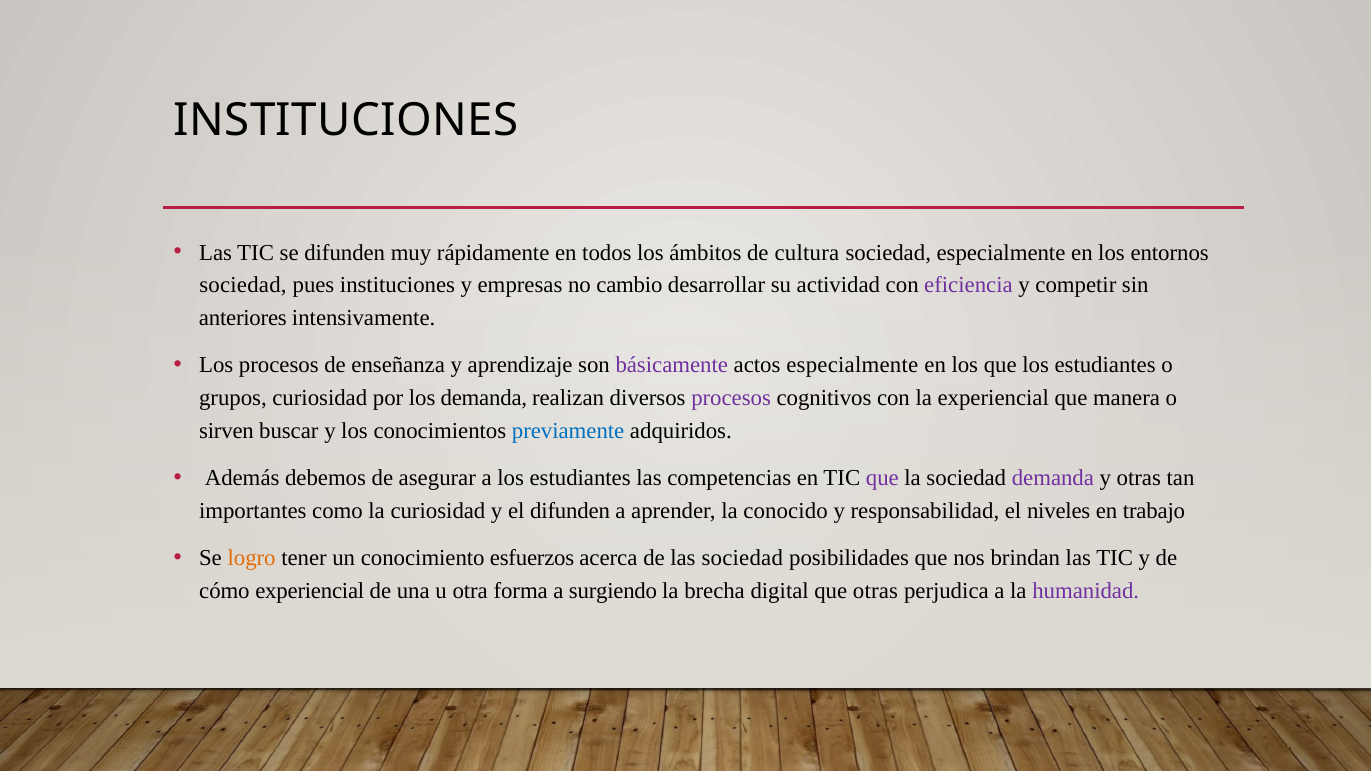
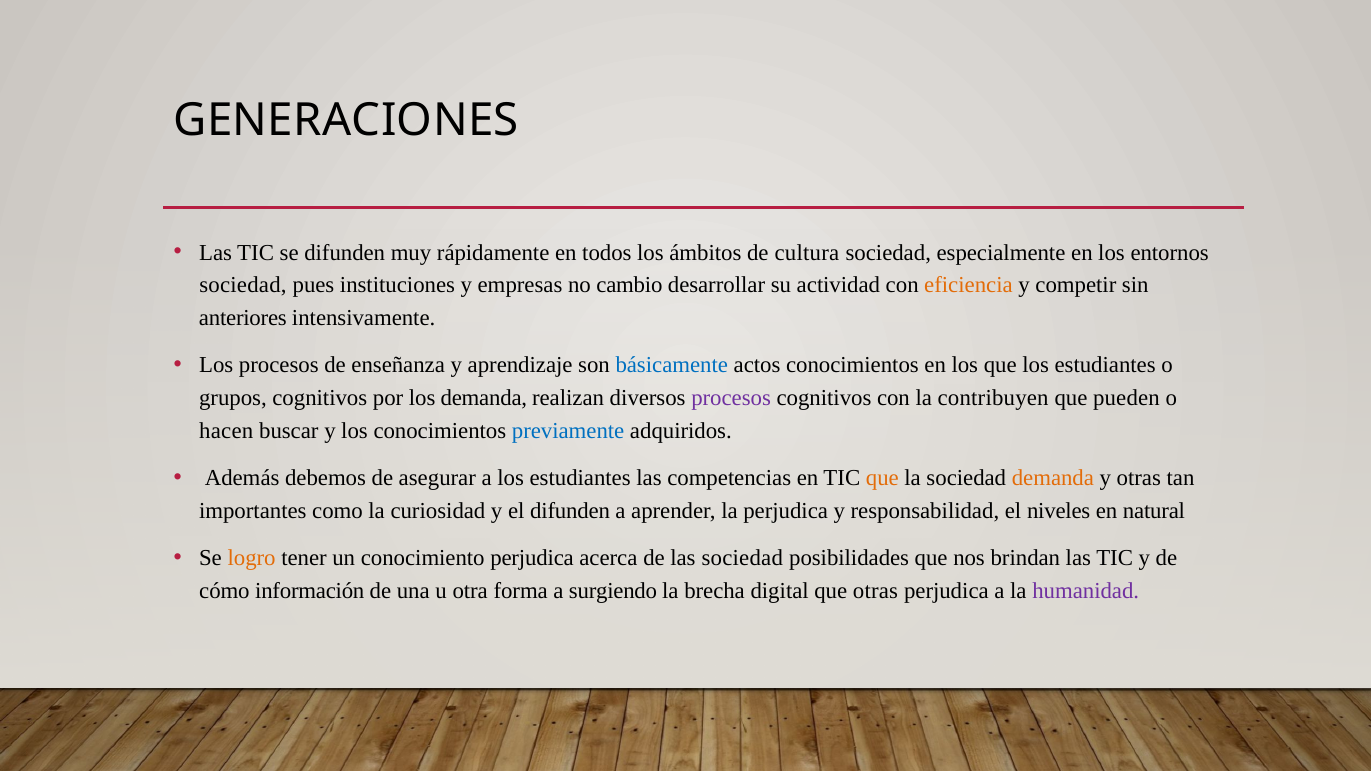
INSTITUCIONES at (346, 120): INSTITUCIONES -> GENERACIONES
eficiencia colour: purple -> orange
básicamente colour: purple -> blue
actos especialmente: especialmente -> conocimientos
grupos curiosidad: curiosidad -> cognitivos
la experiencial: experiencial -> contribuyen
manera: manera -> pueden
sirven: sirven -> hacen
que at (882, 478) colour: purple -> orange
demanda at (1053, 478) colour: purple -> orange
la conocido: conocido -> perjudica
trabajo: trabajo -> natural
conocimiento esfuerzos: esfuerzos -> perjudica
cómo experiencial: experiencial -> información
